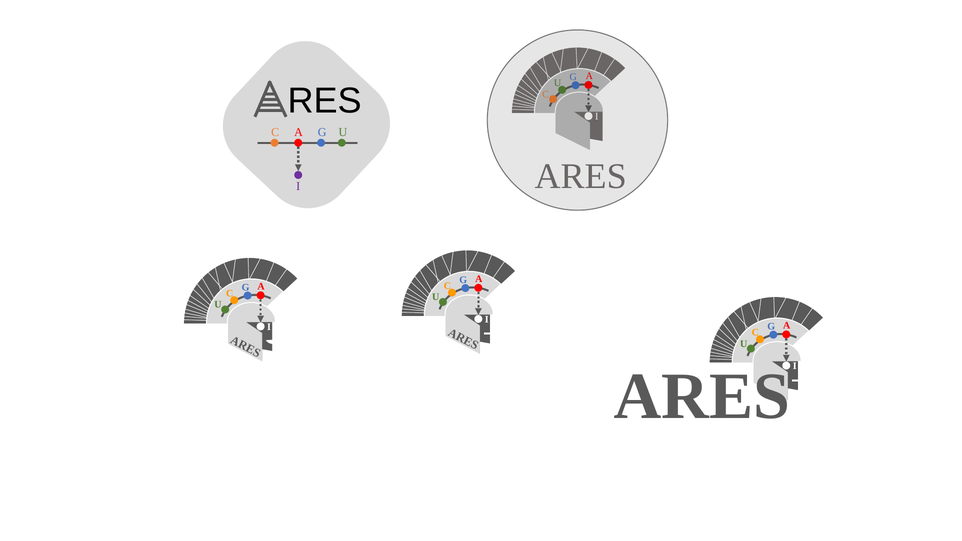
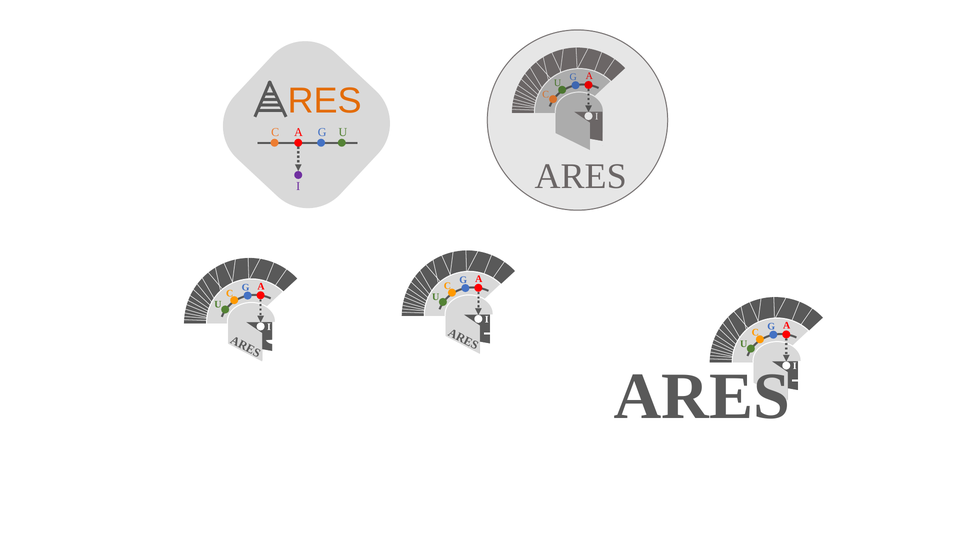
RES colour: black -> orange
